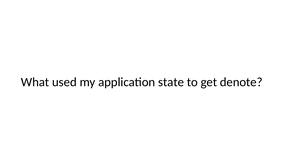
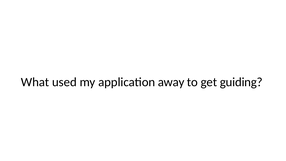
state: state -> away
denote: denote -> guiding
